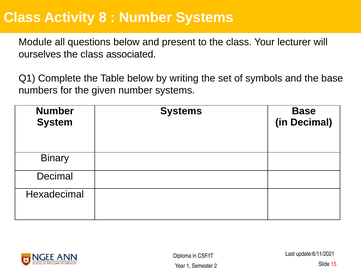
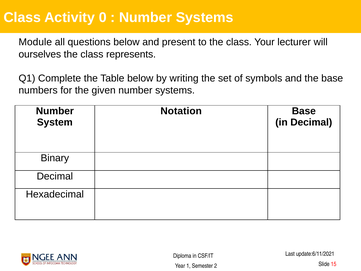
8: 8 -> 0
associated: associated -> represents
Systems at (181, 111): Systems -> Notation
